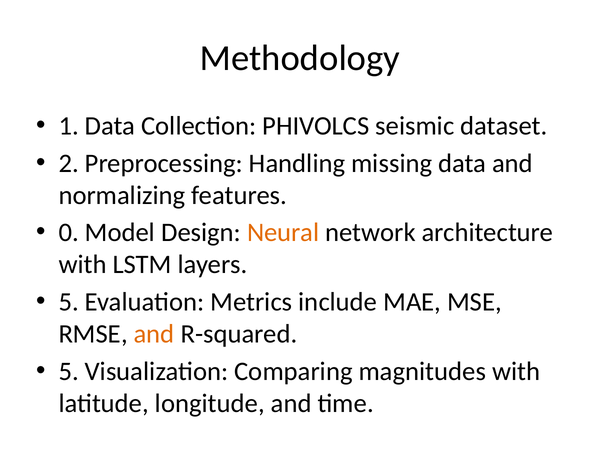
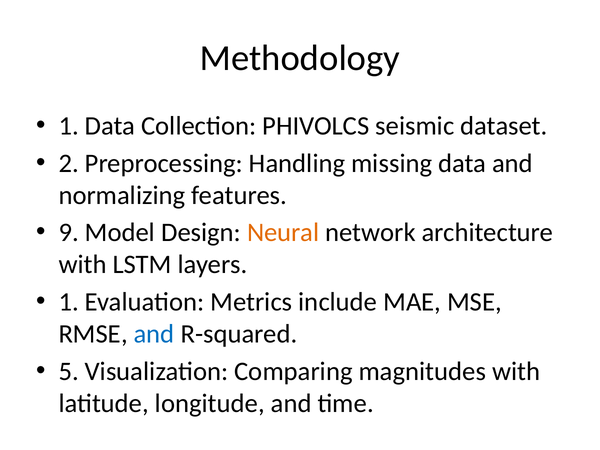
0: 0 -> 9
5 at (69, 302): 5 -> 1
and at (154, 334) colour: orange -> blue
